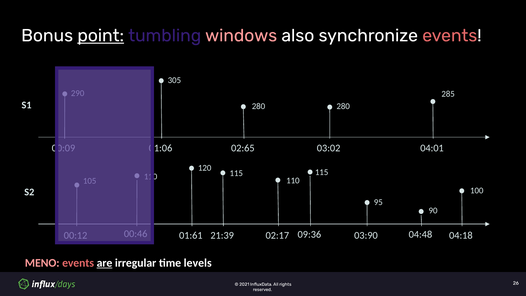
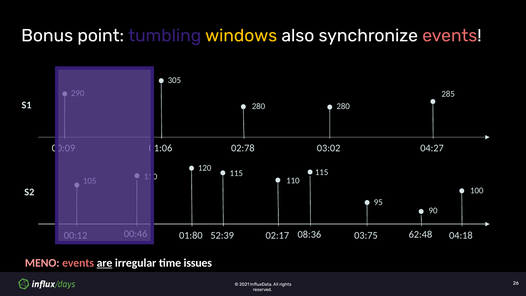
point underline: present -> none
windows colour: pink -> yellow
02:65: 02:65 -> 02:78
04:01: 04:01 -> 04:27
09:36: 09:36 -> 08:36
04:48: 04:48 -> 62:48
21:39: 21:39 -> 52:39
01:61: 01:61 -> 01:80
03:90: 03:90 -> 03:75
levels: levels -> issues
